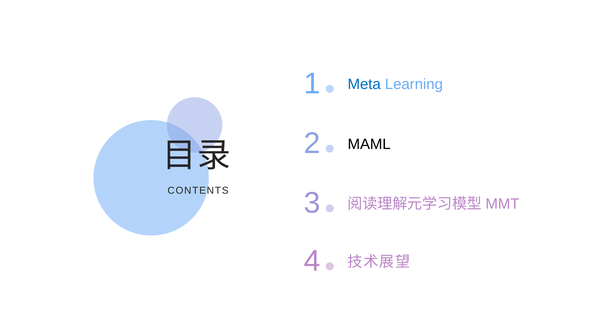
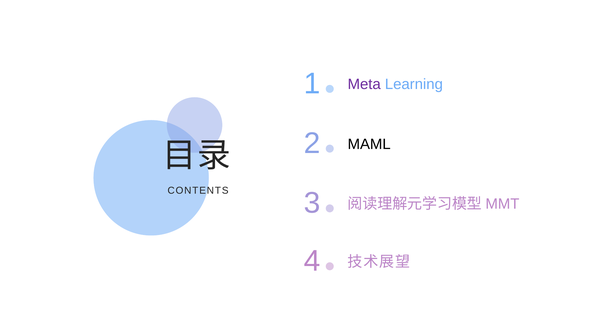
Meta colour: blue -> purple
